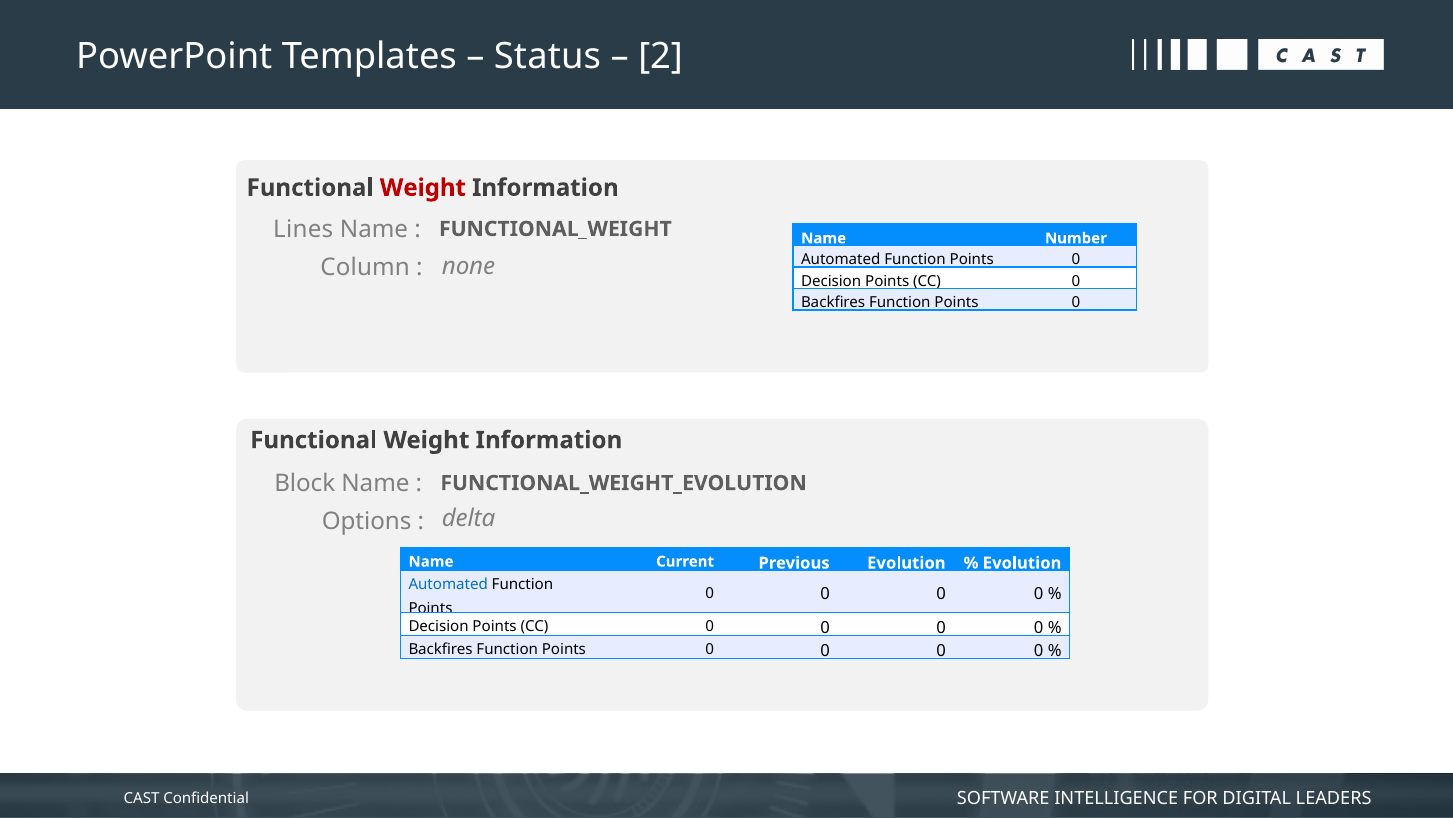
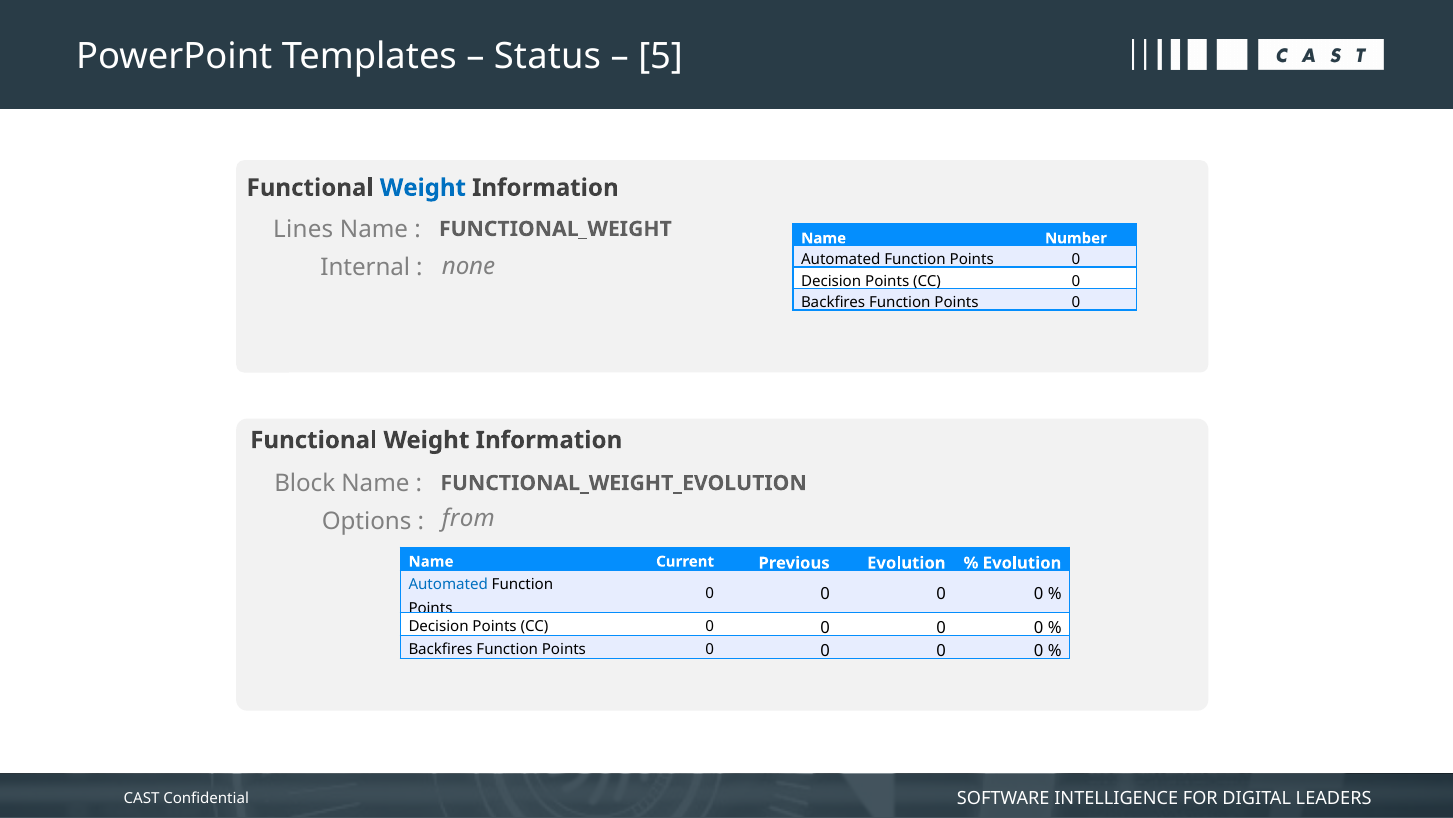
2: 2 -> 5
Weight at (423, 188) colour: red -> blue
Column: Column -> Internal
delta: delta -> from
